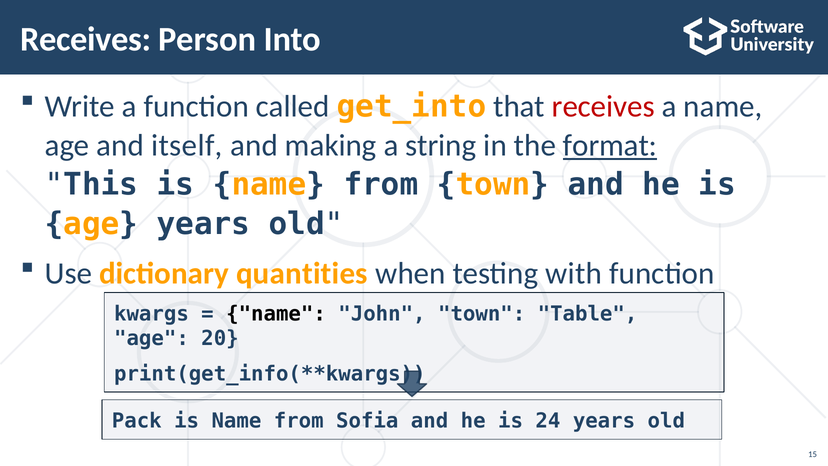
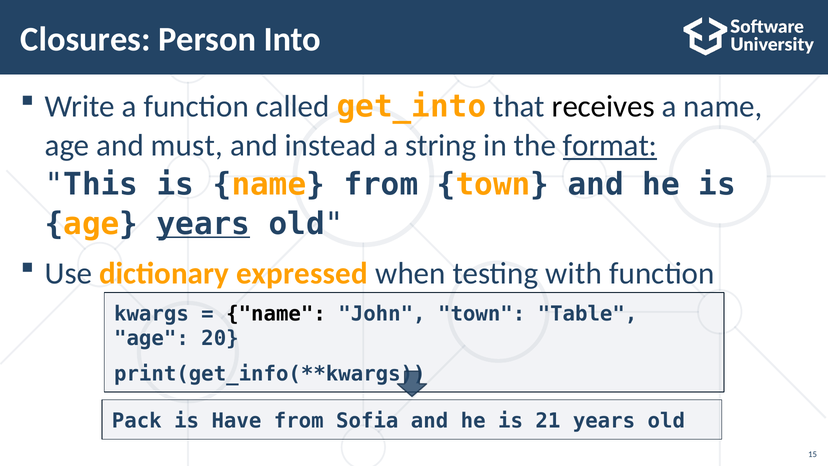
Receives at (86, 39): Receives -> Closures
receives at (603, 106) colour: red -> black
itself: itself -> must
making: making -> instead
years at (203, 224) underline: none -> present
quantities: quantities -> expressed
Name at (236, 421): Name -> Have
24: 24 -> 21
